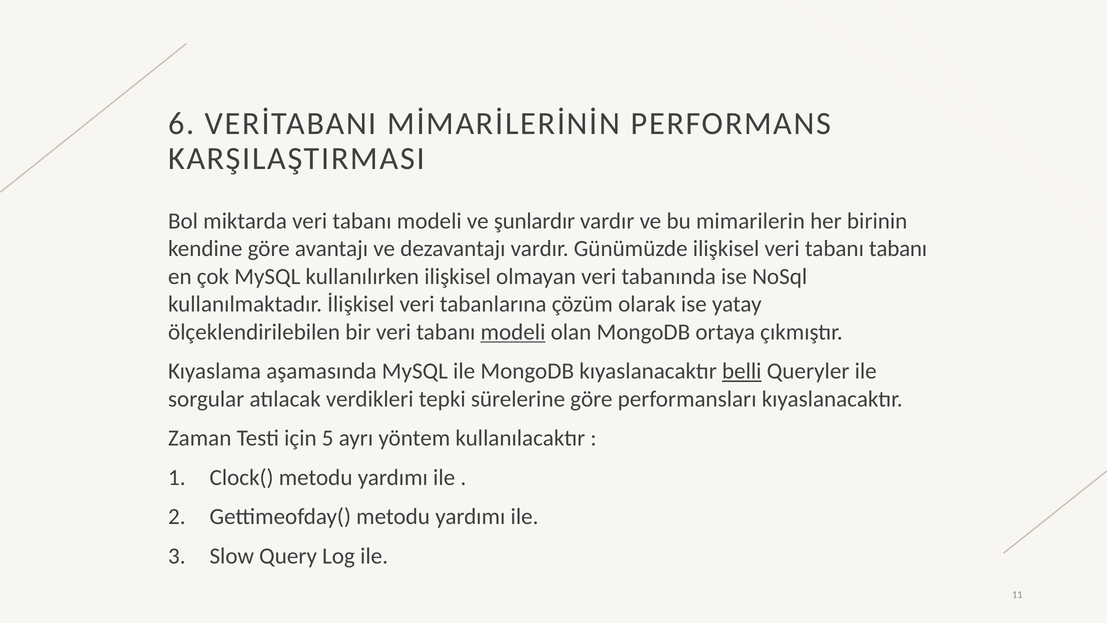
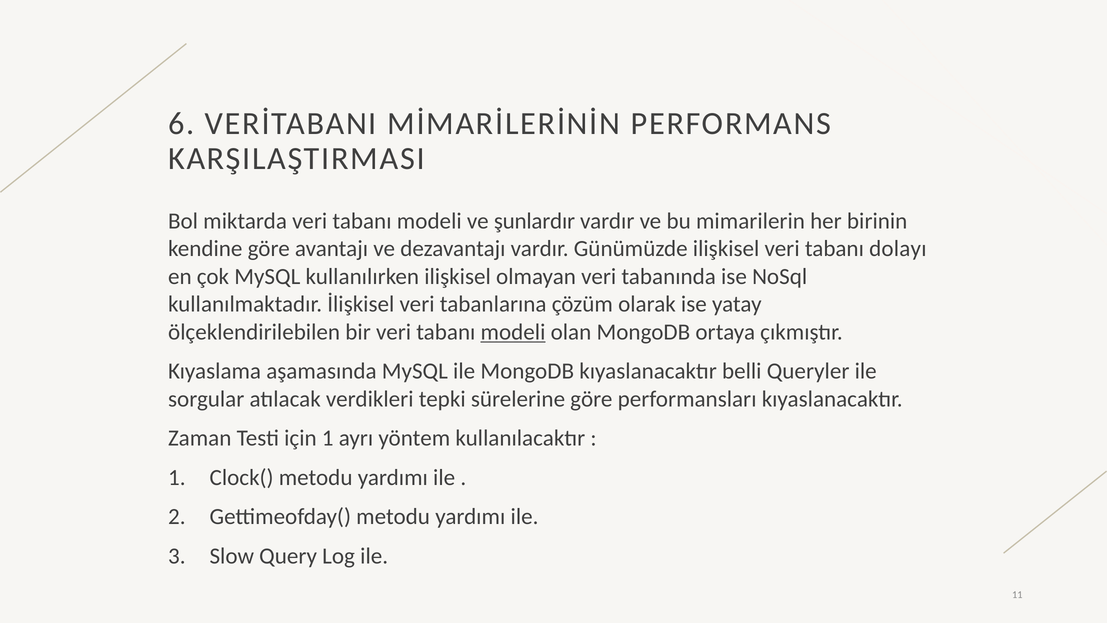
tabanı tabanı: tabanı -> dolayı
belli underline: present -> none
için 5: 5 -> 1
